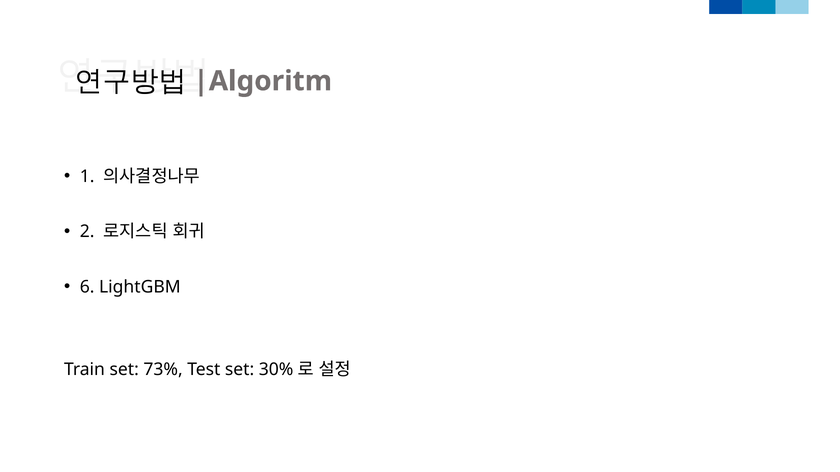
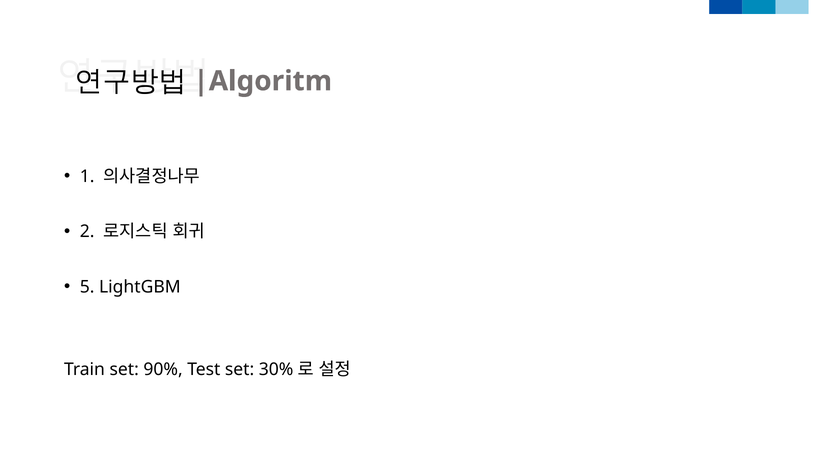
6: 6 -> 5
73%: 73% -> 90%
